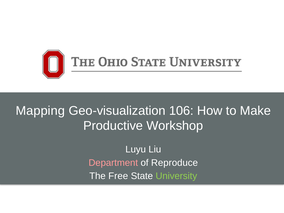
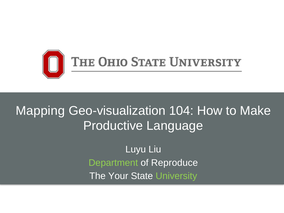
106: 106 -> 104
Workshop: Workshop -> Language
Department colour: pink -> light green
Free: Free -> Your
